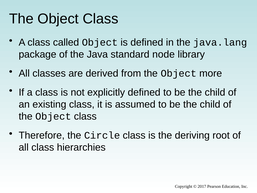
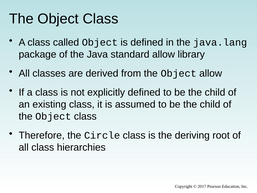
standard node: node -> allow
Object more: more -> allow
